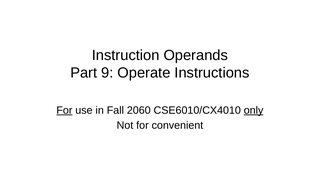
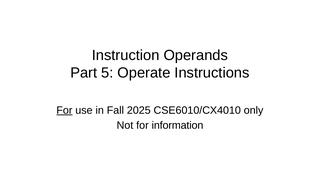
9: 9 -> 5
2060: 2060 -> 2025
only underline: present -> none
convenient: convenient -> information
